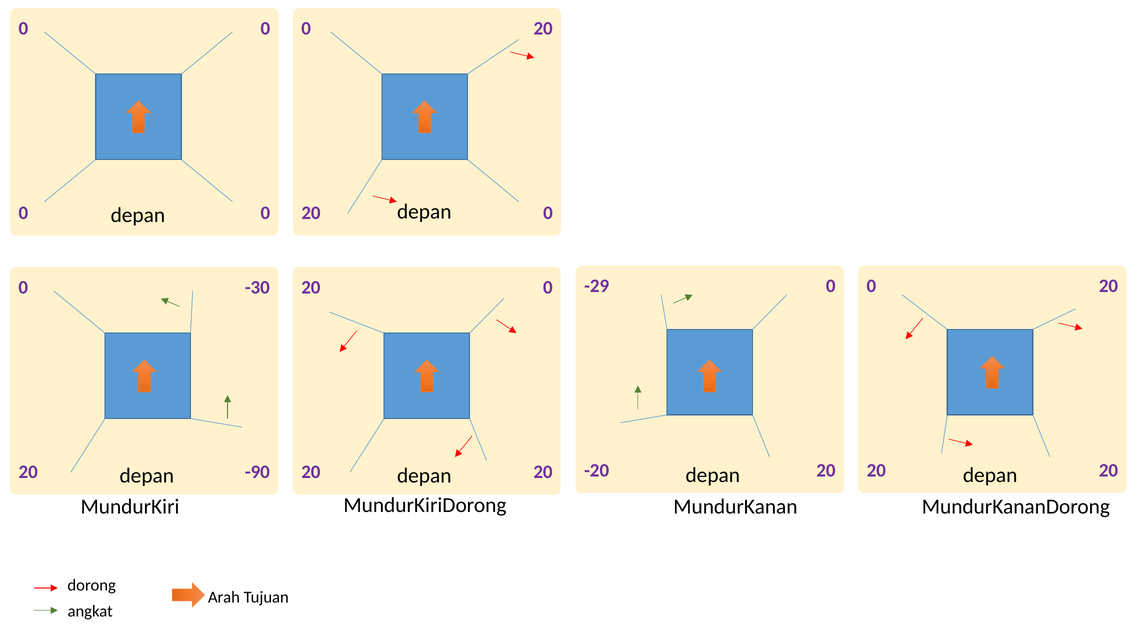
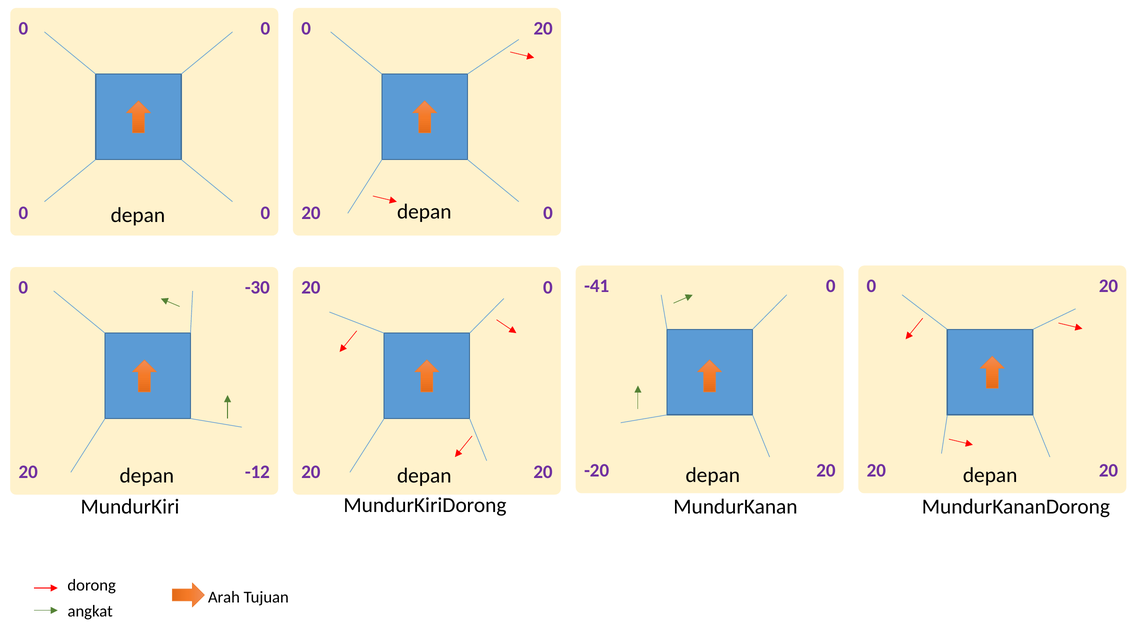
-29: -29 -> -41
-90: -90 -> -12
